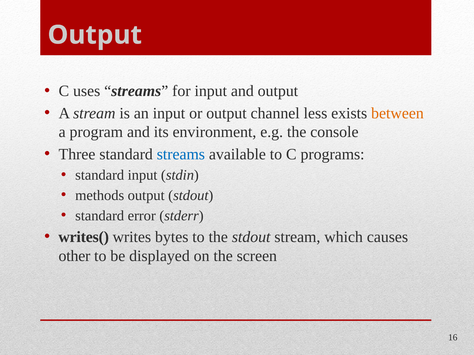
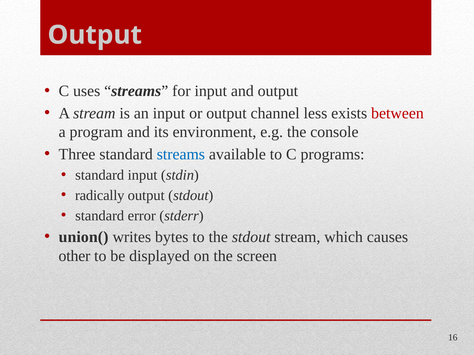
between colour: orange -> red
methods: methods -> radically
writes(: writes( -> union(
